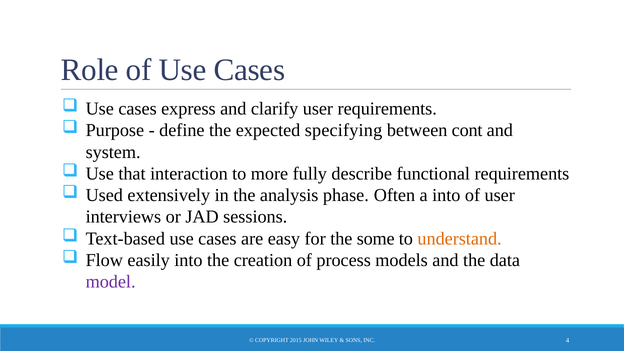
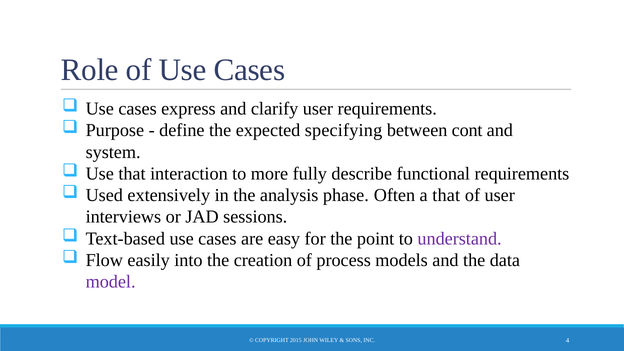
a into: into -> that
some: some -> point
understand colour: orange -> purple
